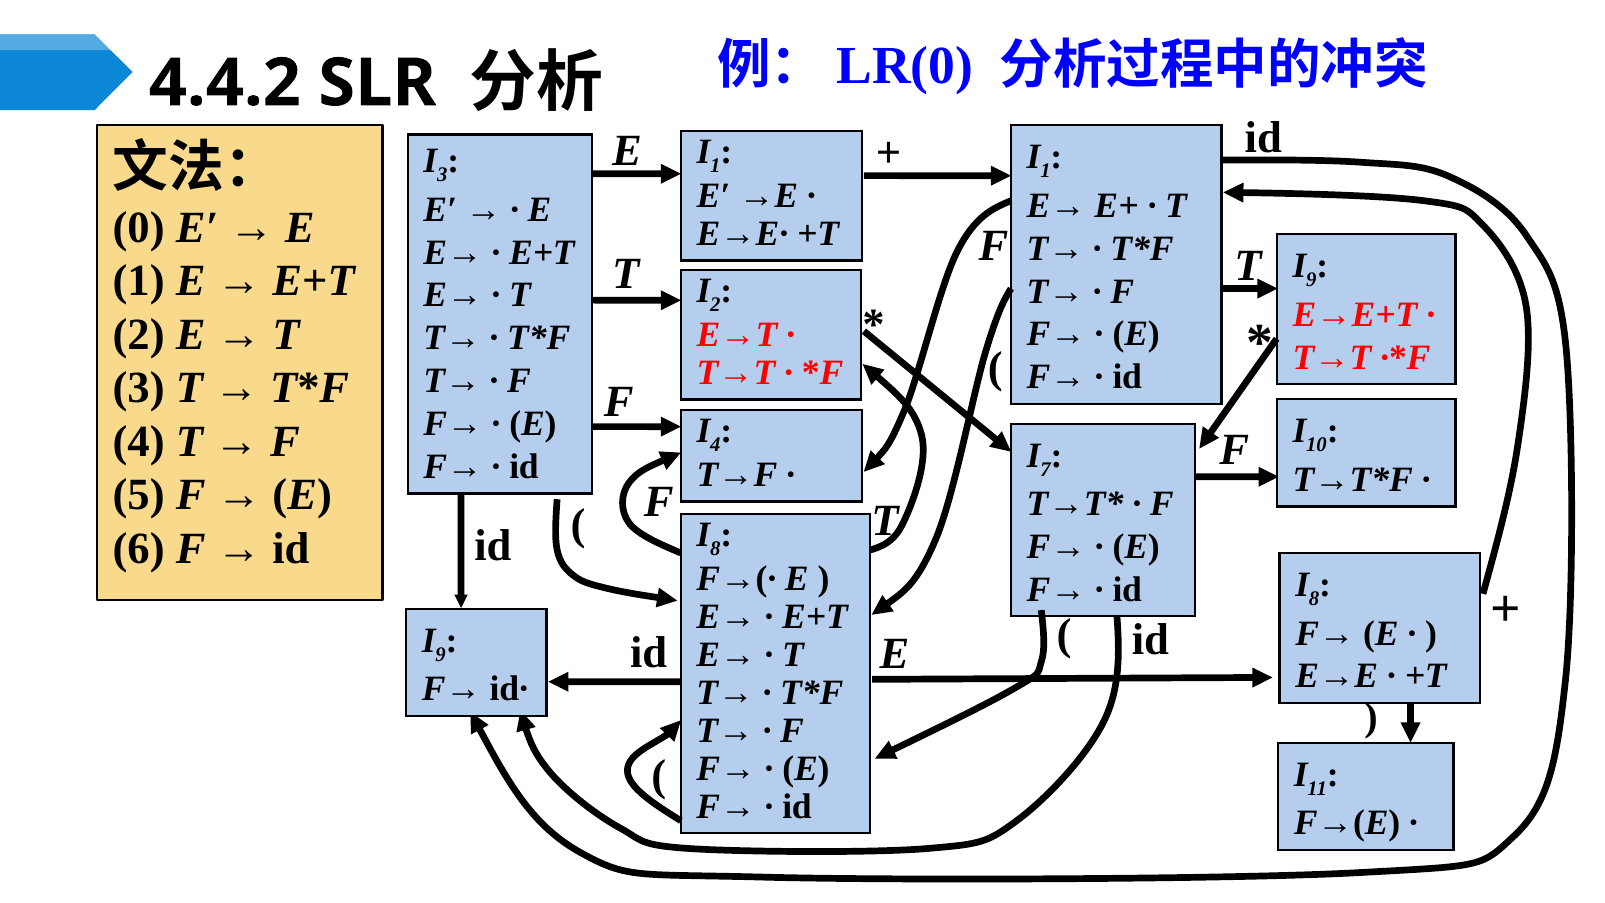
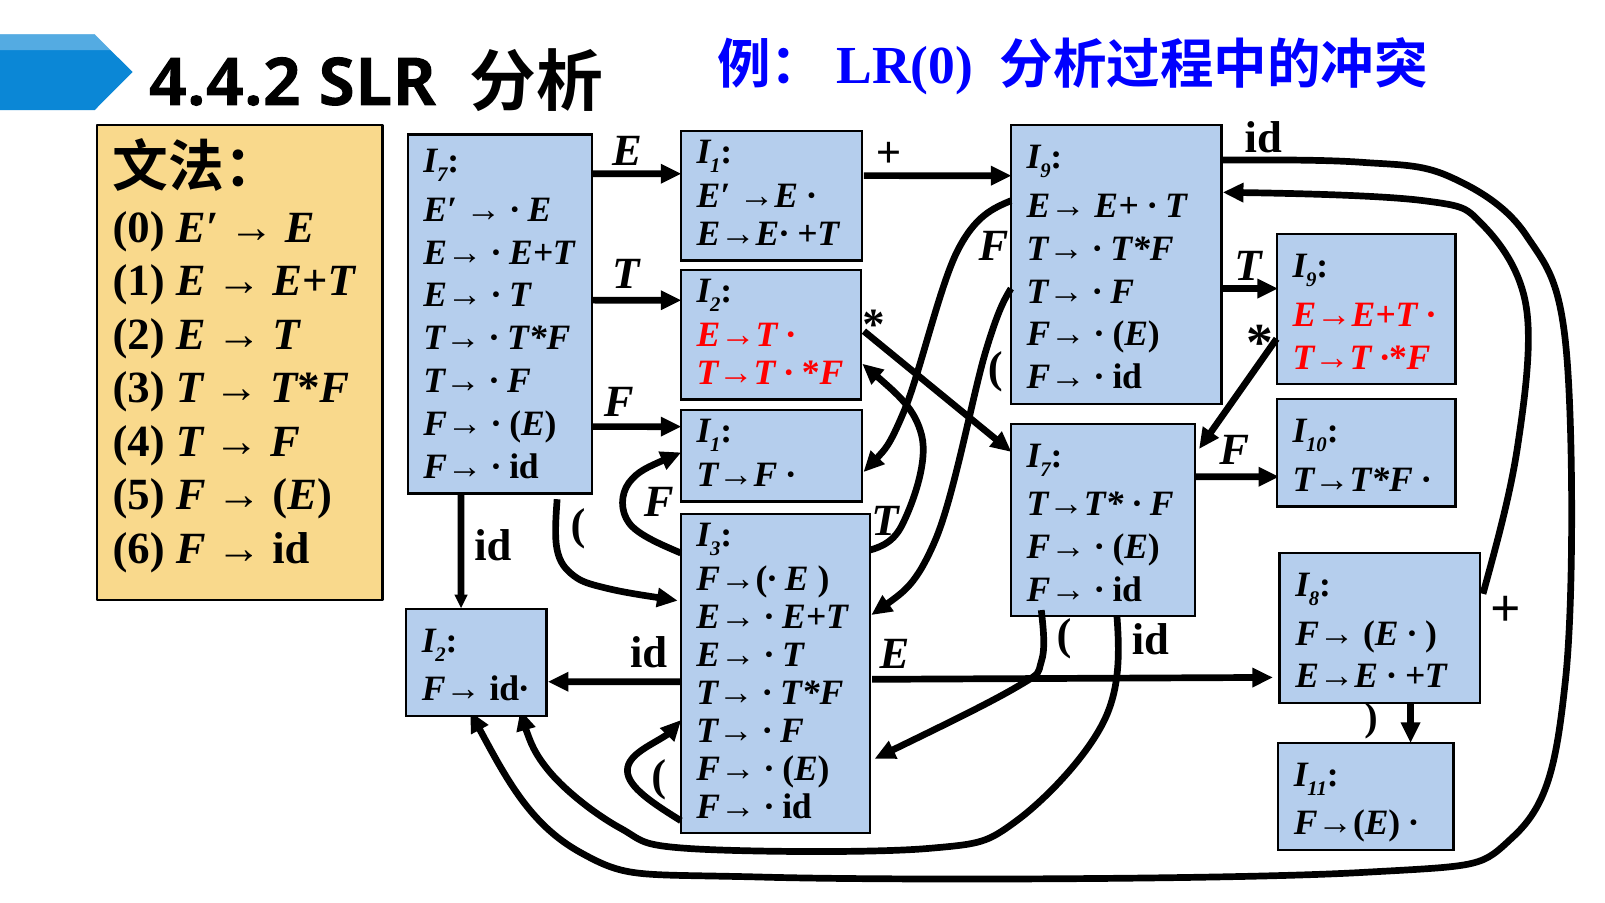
1 at (1045, 171): 1 -> 9
3 at (442, 174): 3 -> 7
4 at (715, 445): 4 -> 1
8 at (715, 549): 8 -> 3
9 at (441, 654): 9 -> 2
